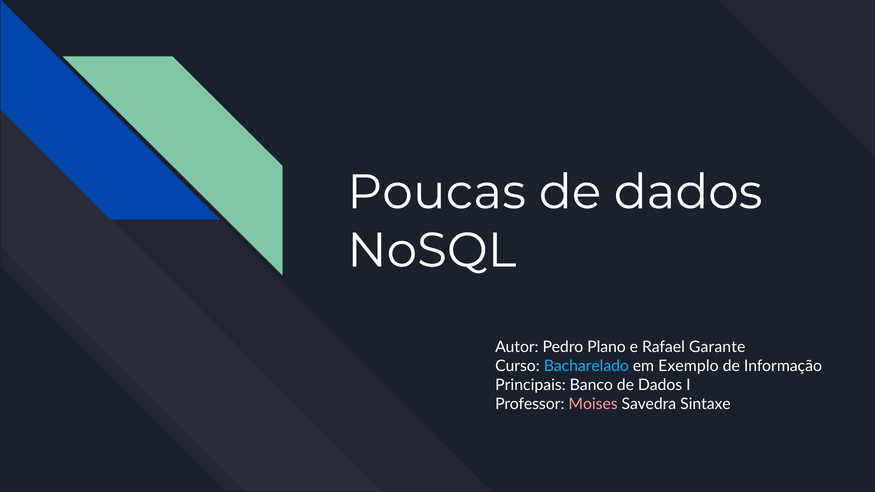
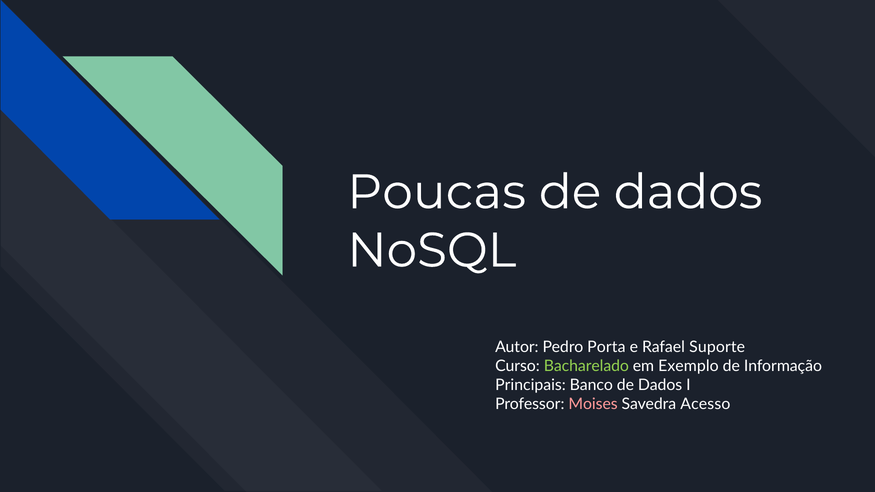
Plano: Plano -> Porta
Garante: Garante -> Suporte
Bacharelado colour: light blue -> light green
Sintaxe: Sintaxe -> Acesso
